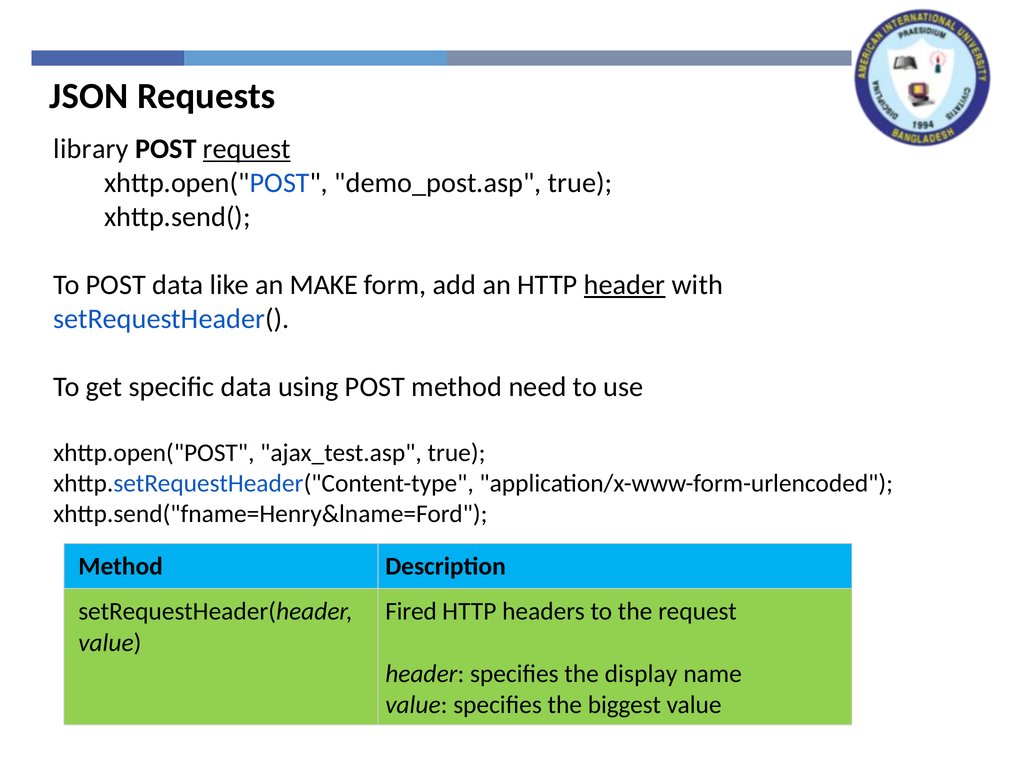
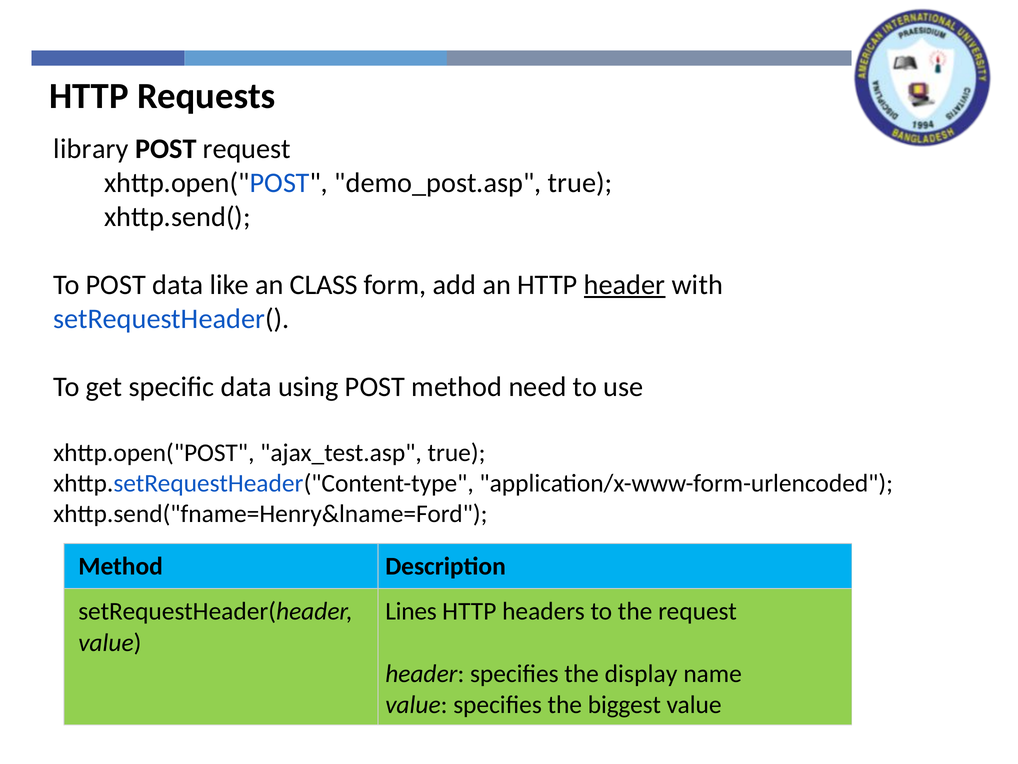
JSON at (89, 96): JSON -> HTTP
request at (247, 149) underline: present -> none
MAKE: MAKE -> CLASS
Fired: Fired -> Lines
